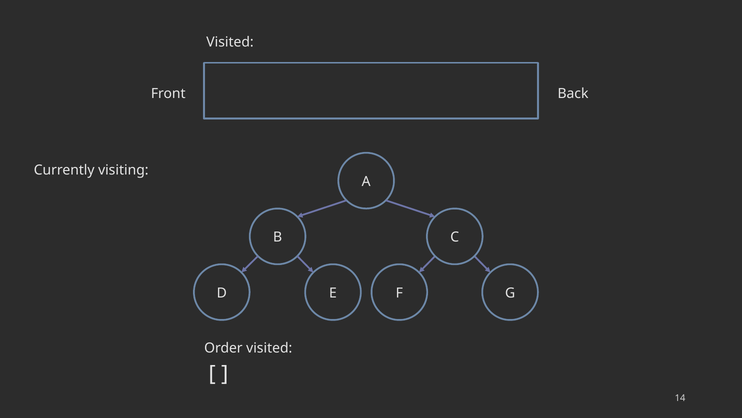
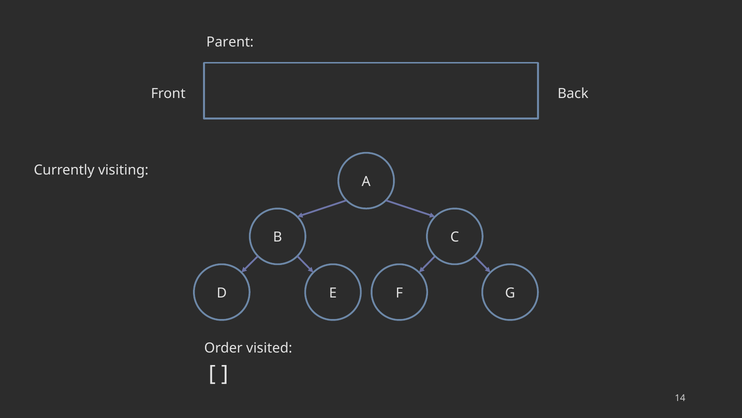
Visited at (230, 42): Visited -> Parent
